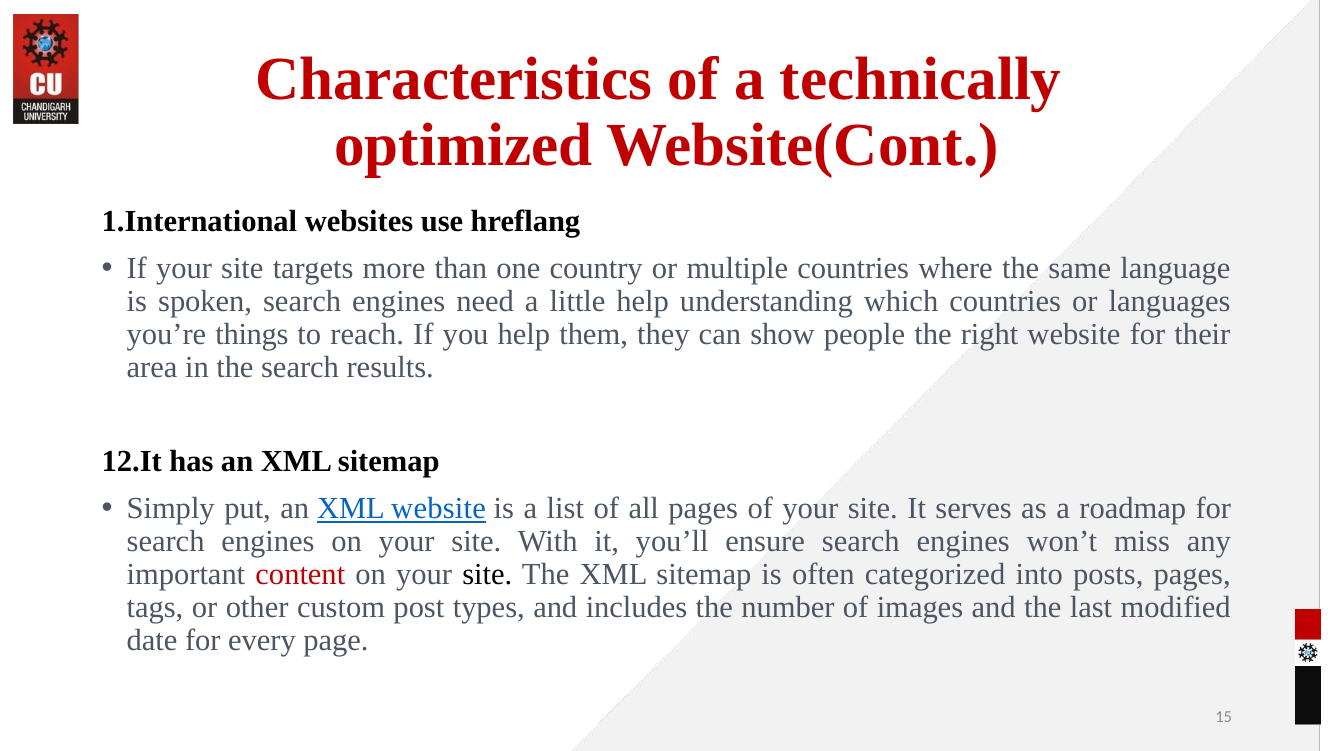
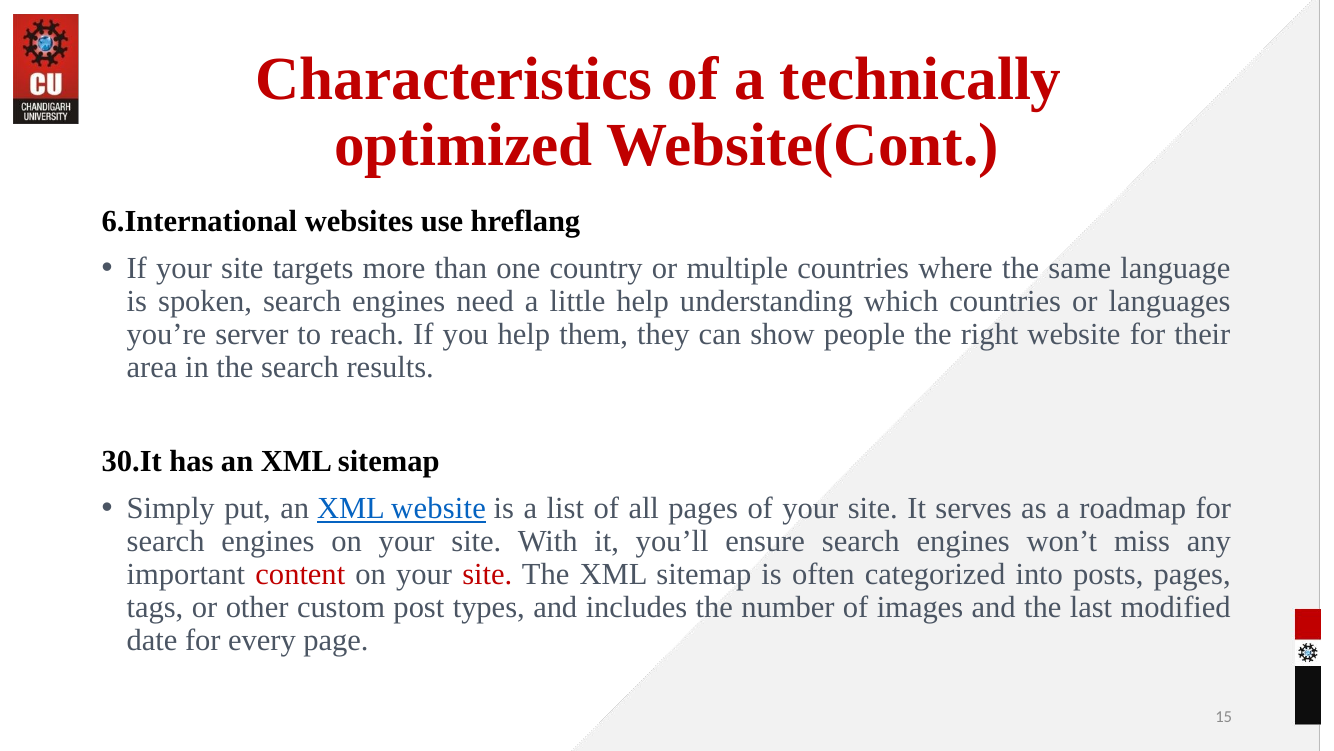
1.International: 1.International -> 6.International
things: things -> server
12.It: 12.It -> 30.It
site at (487, 574) colour: black -> red
